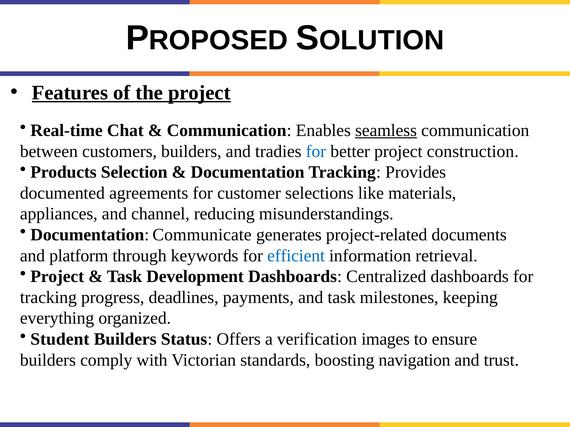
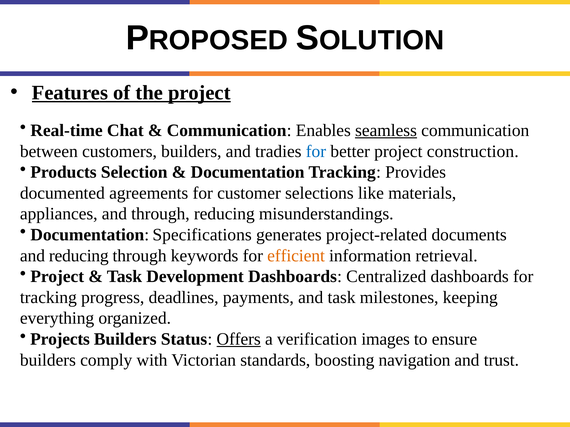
and channel: channel -> through
Communicate: Communicate -> Specifications
and platform: platform -> reducing
efficient colour: blue -> orange
Student: Student -> Projects
Offers underline: none -> present
